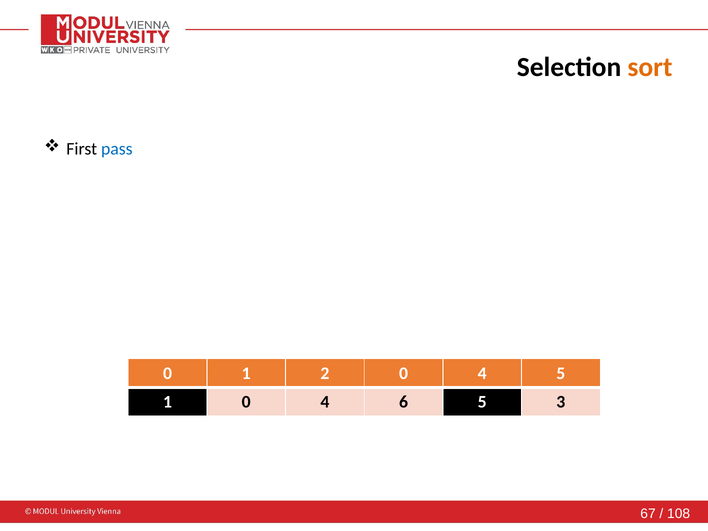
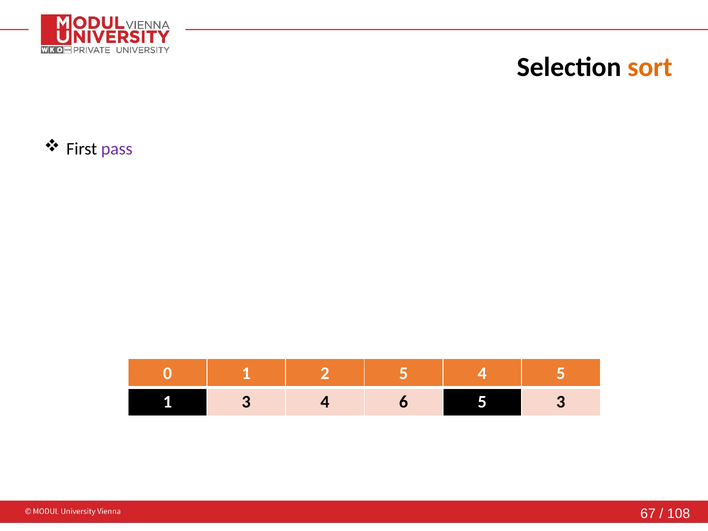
pass colour: blue -> purple
2 0: 0 -> 5
1 0: 0 -> 3
